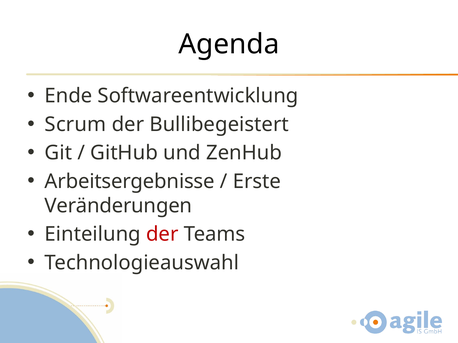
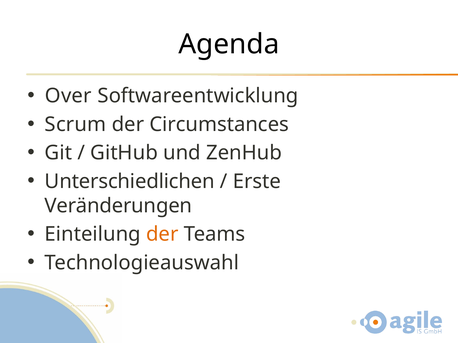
Ende: Ende -> Over
Bullibegeistert: Bullibegeistert -> Circumstances
Arbeitsergebnisse: Arbeitsergebnisse -> Unterschiedlichen
der at (162, 235) colour: red -> orange
